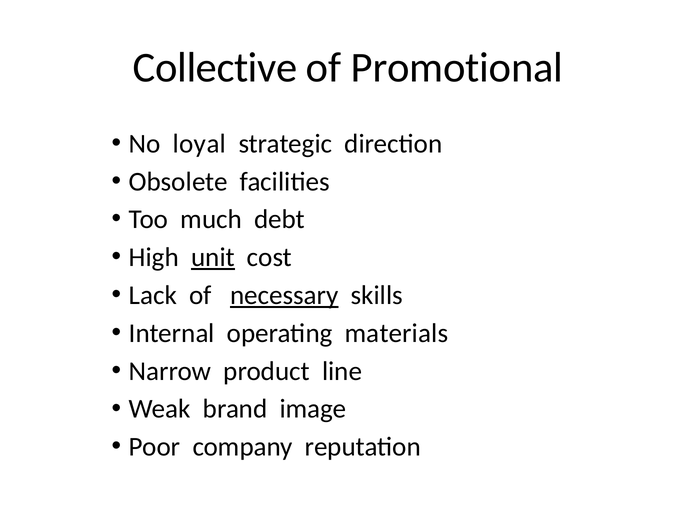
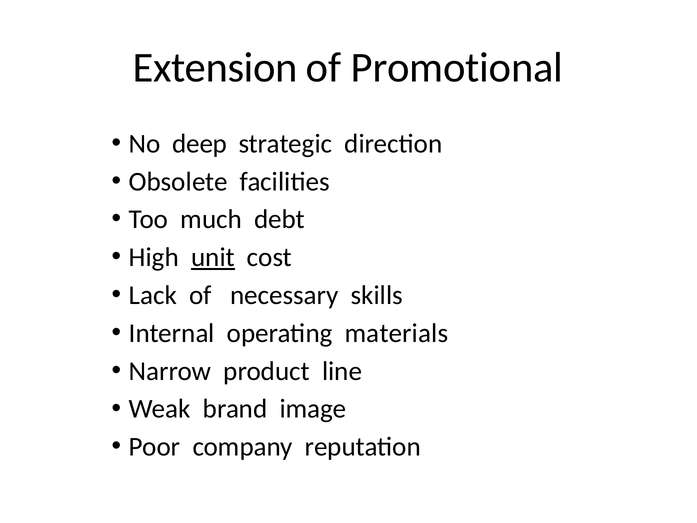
Collective: Collective -> Extension
loyal: loyal -> deep
necessary underline: present -> none
